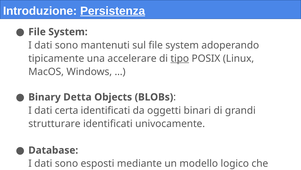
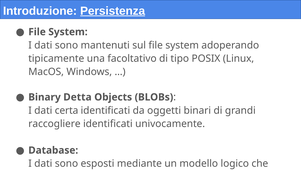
accelerare: accelerare -> facoltativo
tipo underline: present -> none
strutturare: strutturare -> raccogliere
